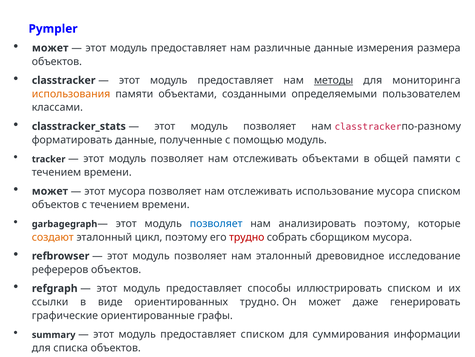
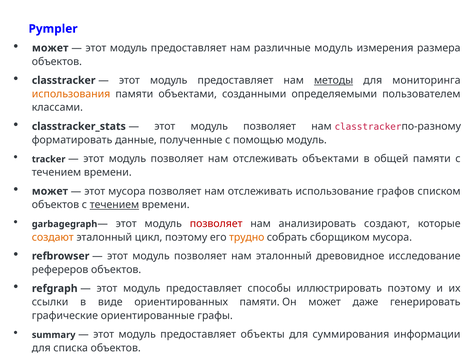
различные данные: данные -> модуль
использование мусора: мусора -> графов
течением at (114, 204) underline: none -> present
позволяет at (216, 223) colour: blue -> red
анализировать поэтому: поэтому -> создают
трудно at (247, 237) colour: red -> orange
иллюстрировать списком: списком -> поэтому
ориентированных трудно: трудно -> памяти
предоставляет списком: списком -> объекты
